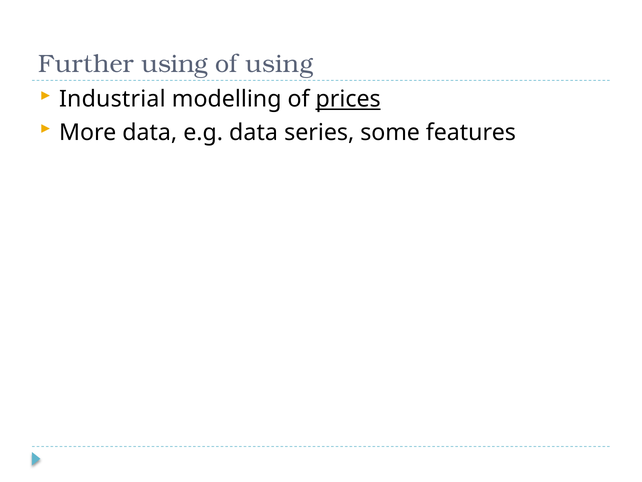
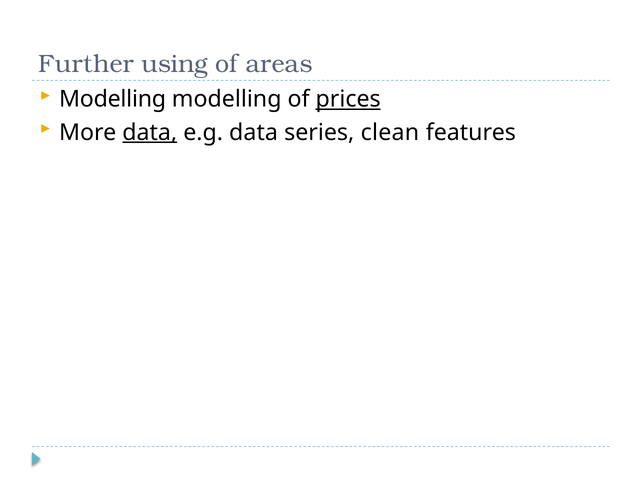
of using: using -> areas
Industrial at (112, 99): Industrial -> Modelling
data at (150, 132) underline: none -> present
some: some -> clean
